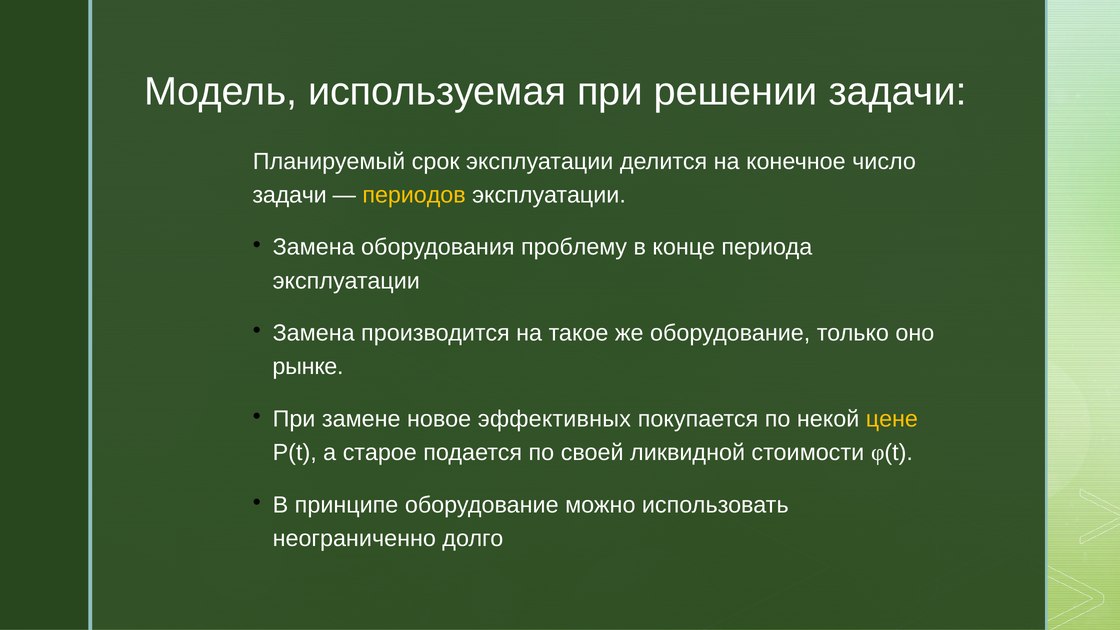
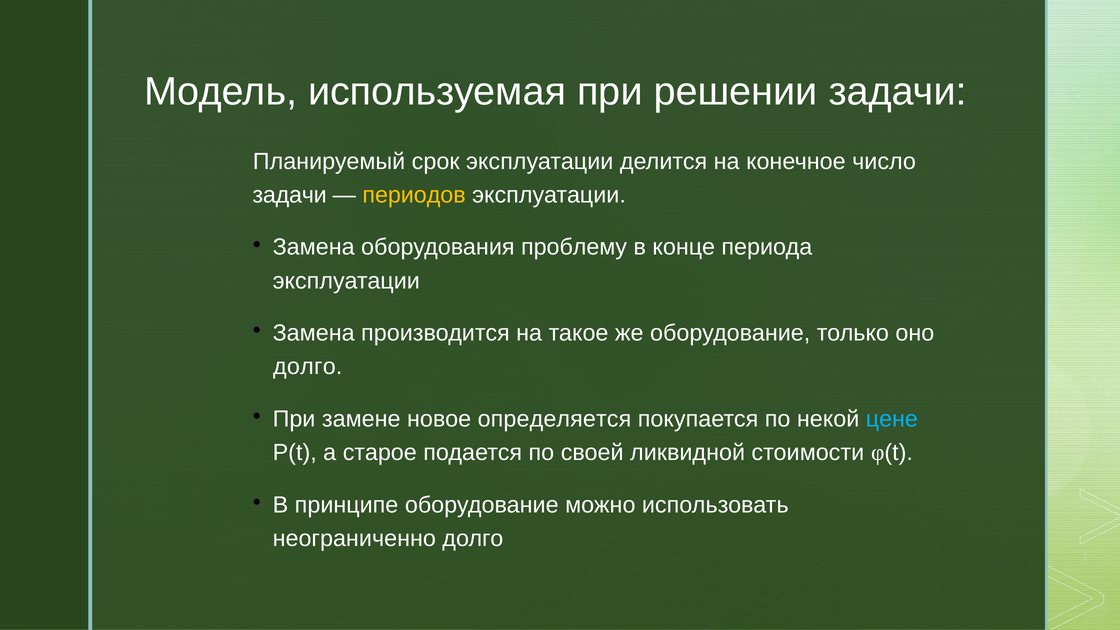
рынке at (308, 367): рынке -> долго
эффективных: эффективных -> определяется
цене colour: yellow -> light blue
